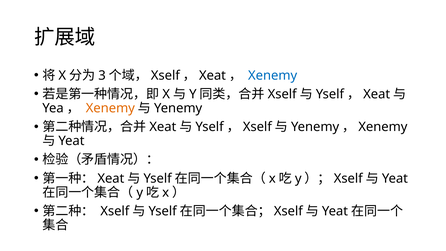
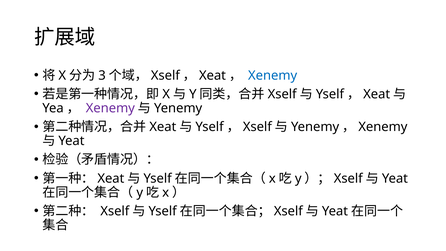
Xenemy at (110, 108) colour: orange -> purple
